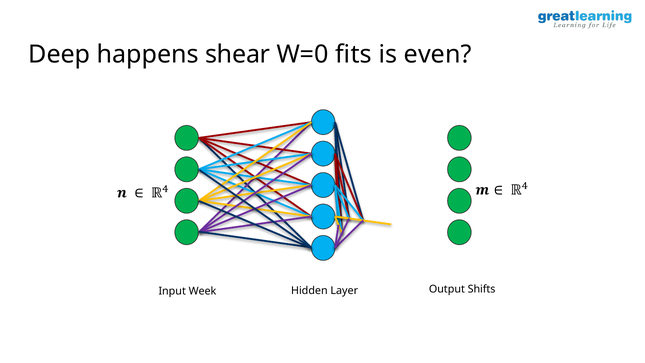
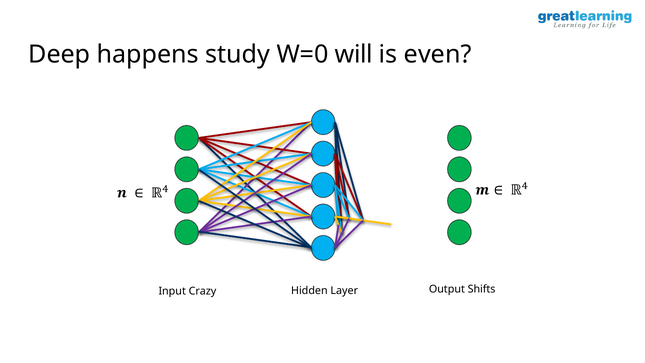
shear: shear -> study
fits: fits -> will
Week: Week -> Crazy
